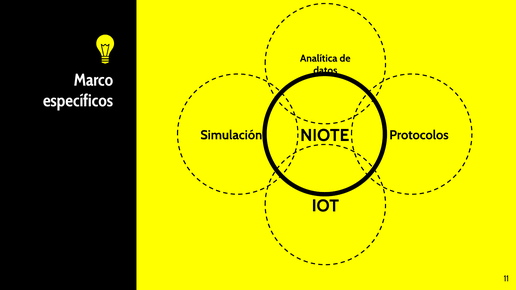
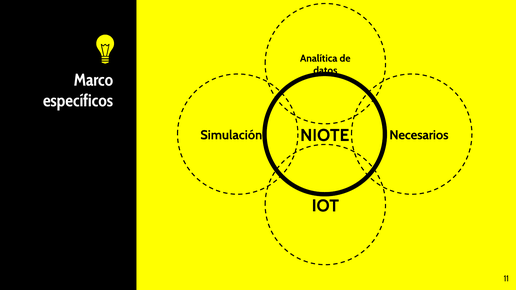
Protocolos: Protocolos -> Necesarios
